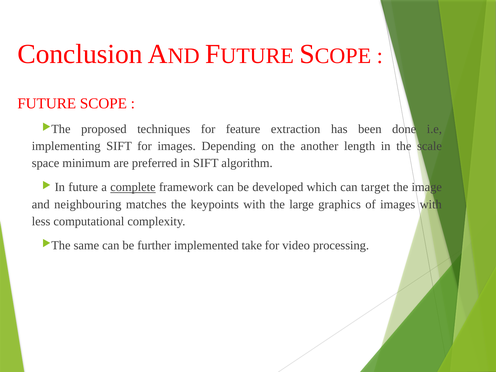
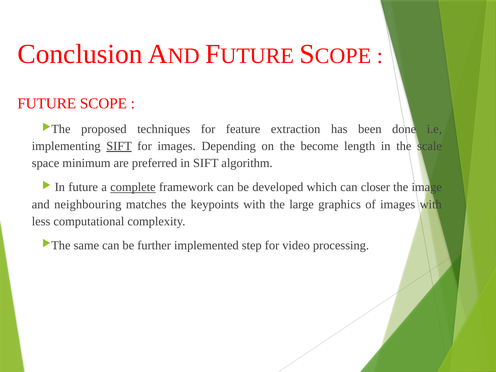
SIFT at (119, 146) underline: none -> present
another: another -> become
target: target -> closer
take: take -> step
